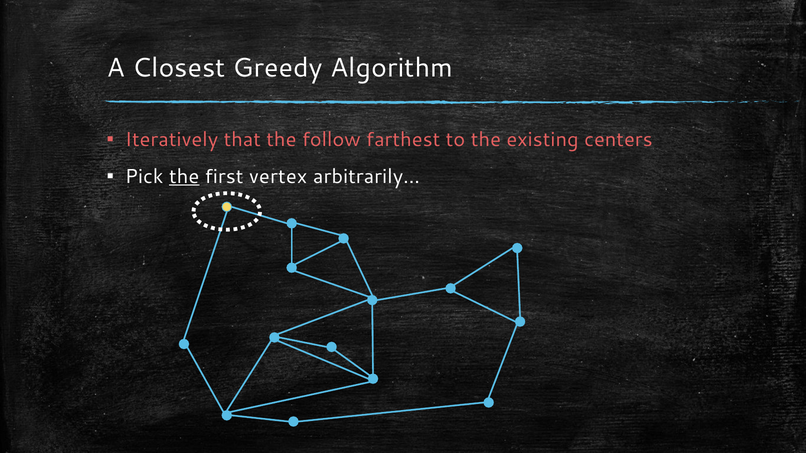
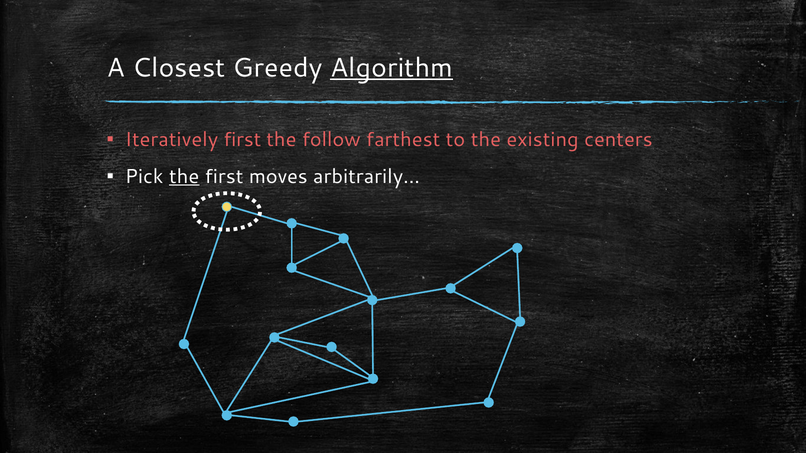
Algorithm underline: none -> present
Iteratively that: that -> first
vertex: vertex -> moves
